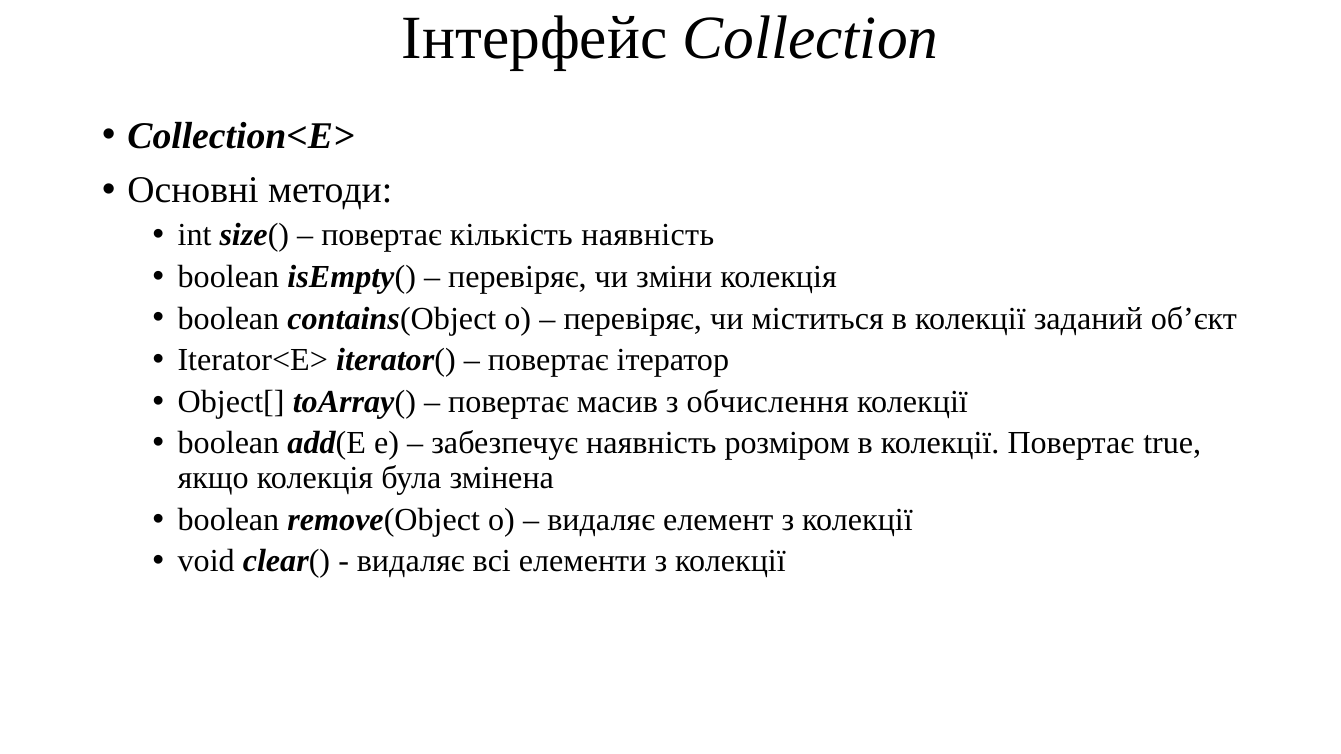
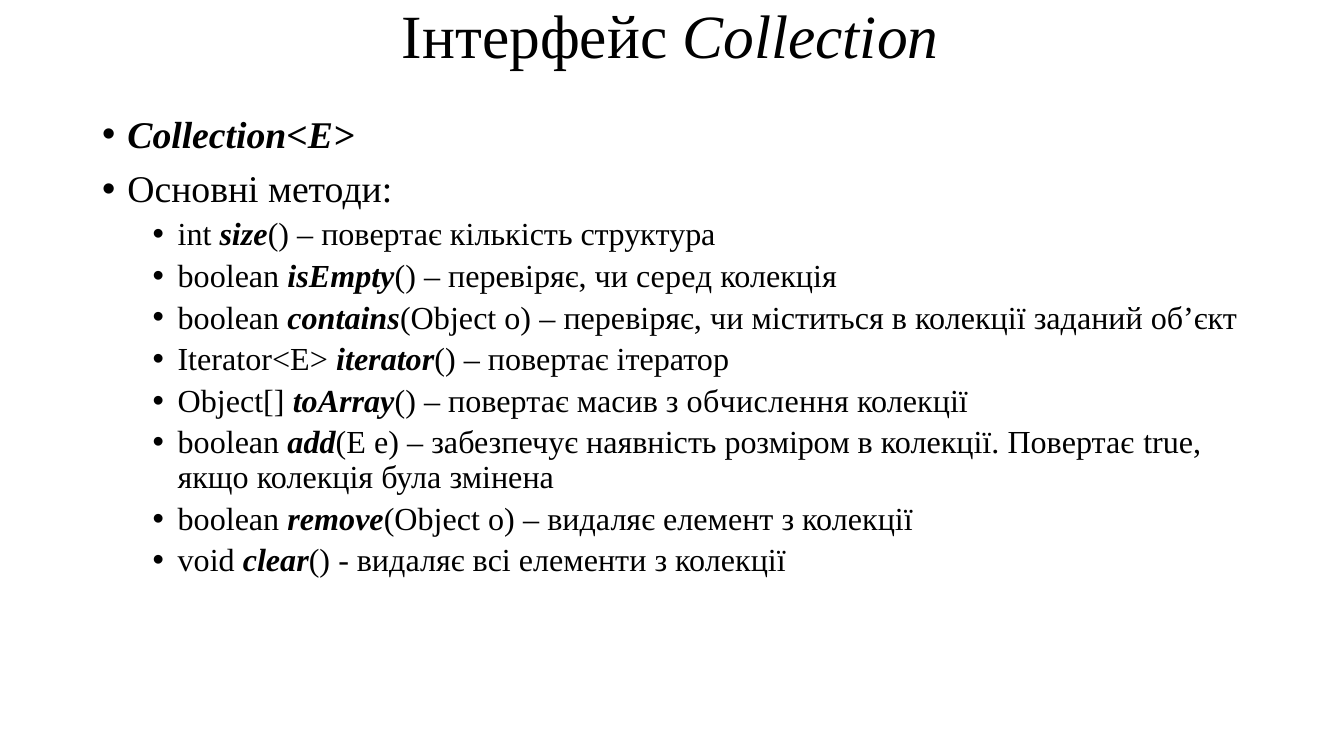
кількість наявність: наявність -> структура
зміни: зміни -> серед
